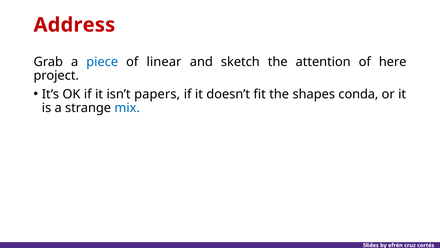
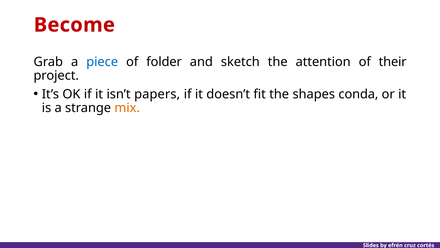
Address: Address -> Become
linear: linear -> folder
here: here -> their
mix colour: blue -> orange
